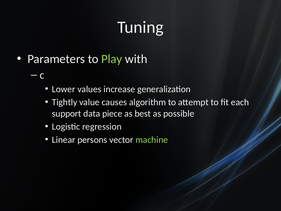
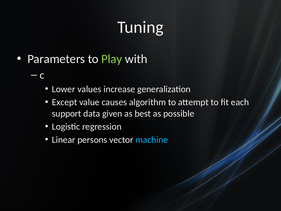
Tightly: Tightly -> Except
piece: piece -> given
machine colour: light green -> light blue
